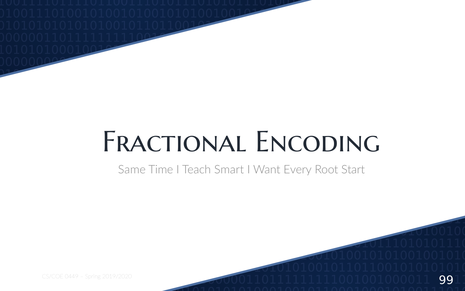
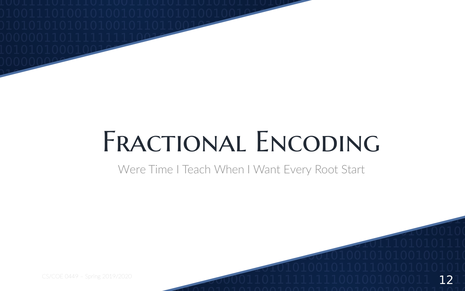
Same: Same -> Were
Smart: Smart -> When
99: 99 -> 12
